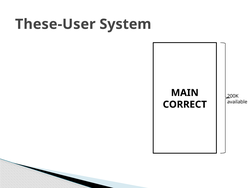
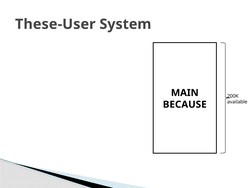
CORRECT: CORRECT -> BECAUSE
